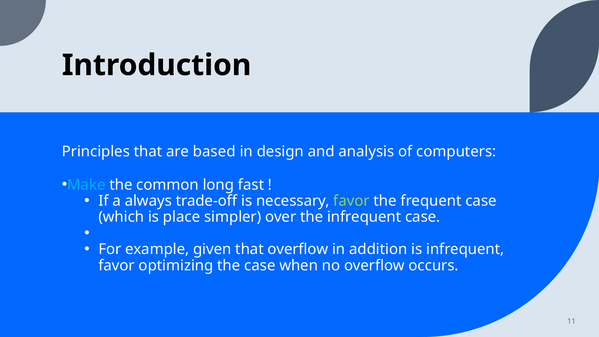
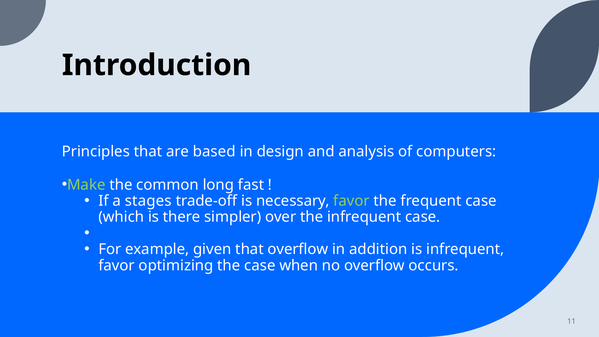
Make colour: light blue -> light green
always: always -> stages
place: place -> there
